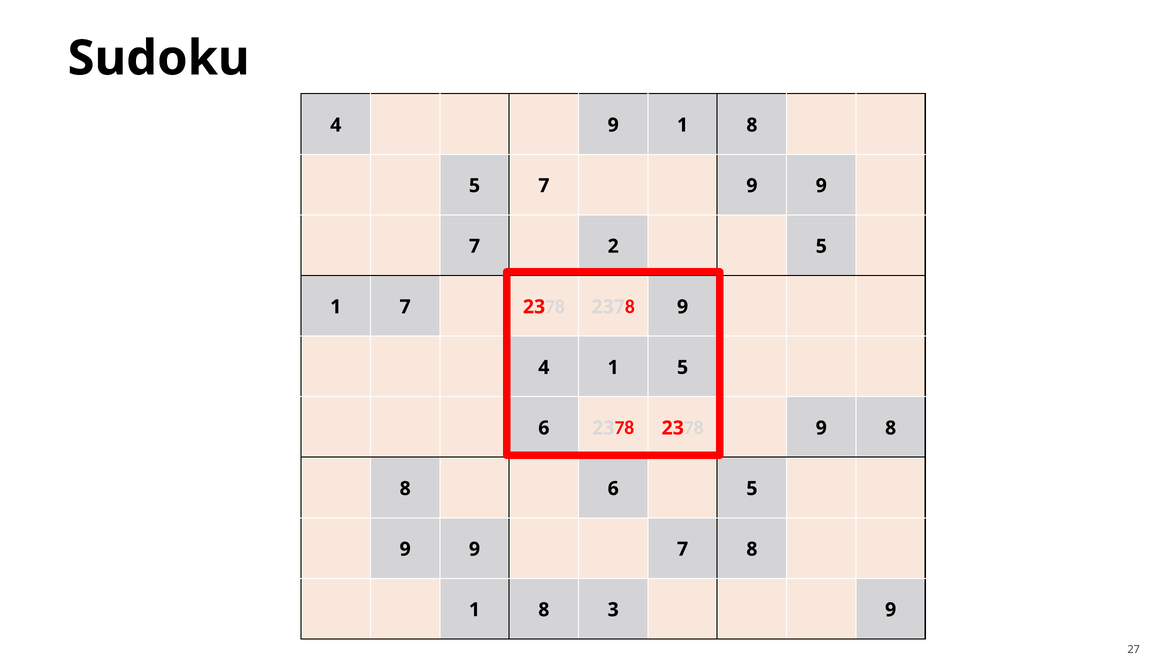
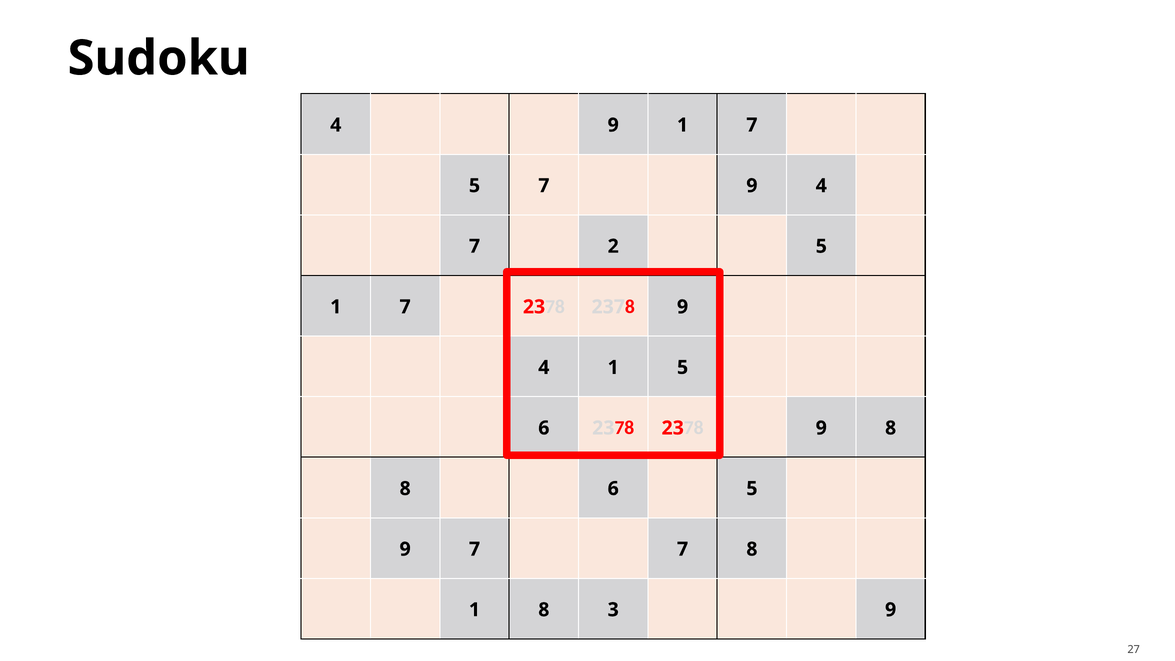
9 1 8: 8 -> 7
7 9 9: 9 -> 4
9 at (474, 549): 9 -> 7
